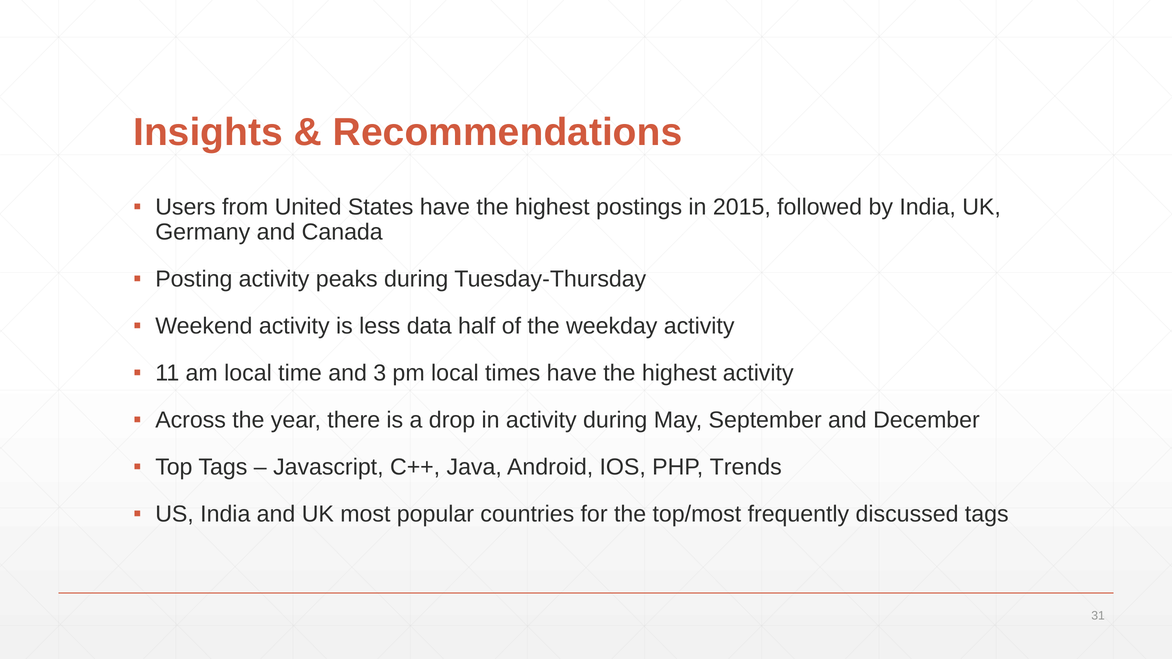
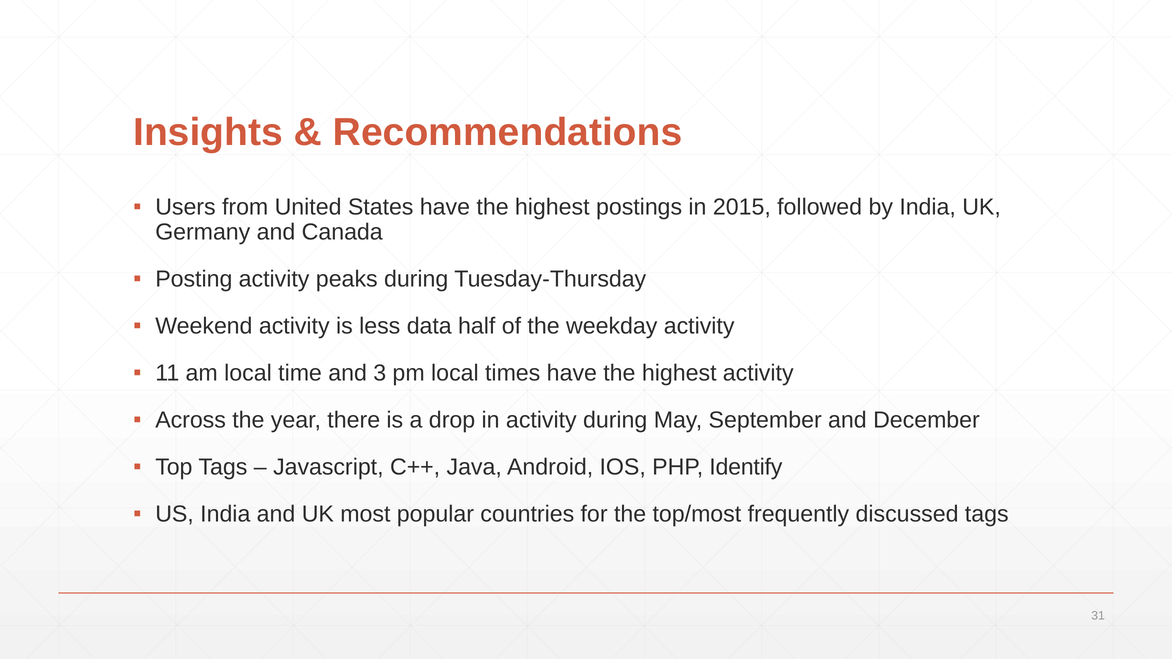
Trends: Trends -> Identify
